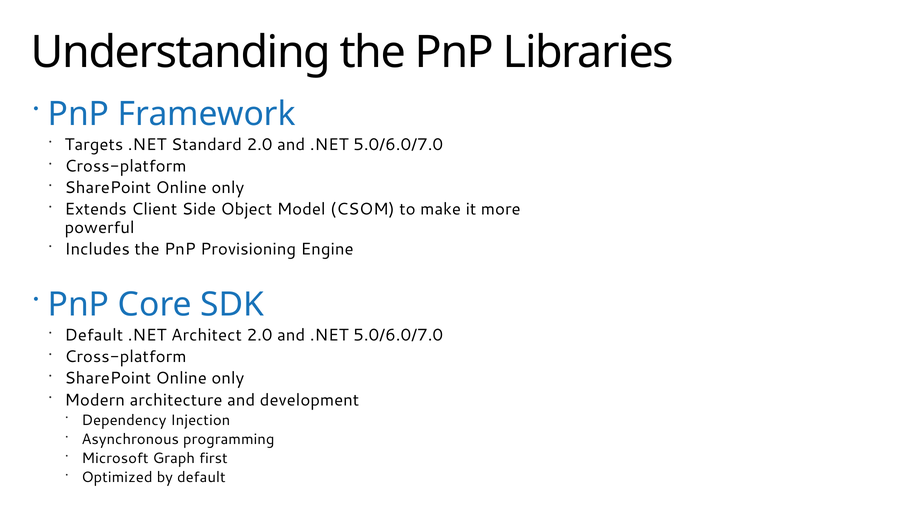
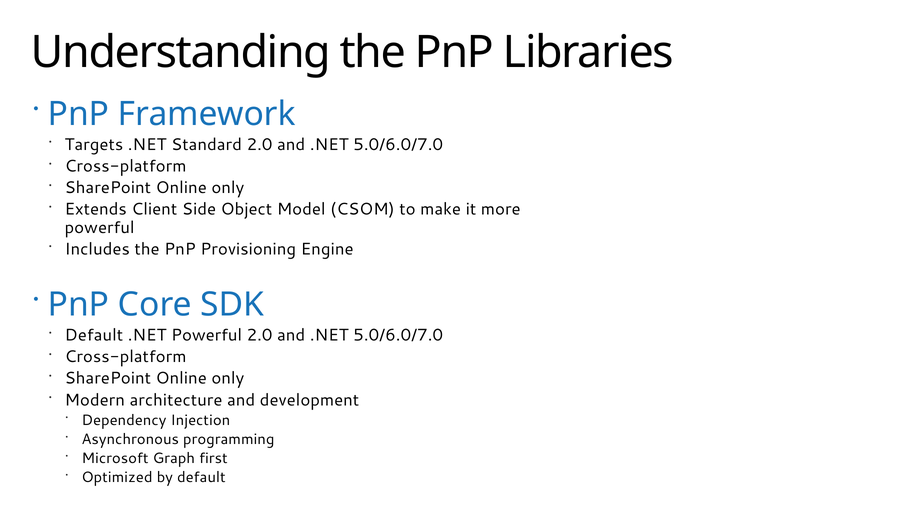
.NET Architect: Architect -> Powerful
